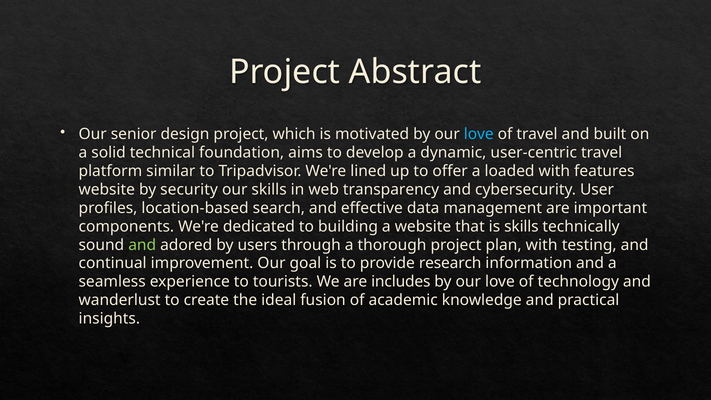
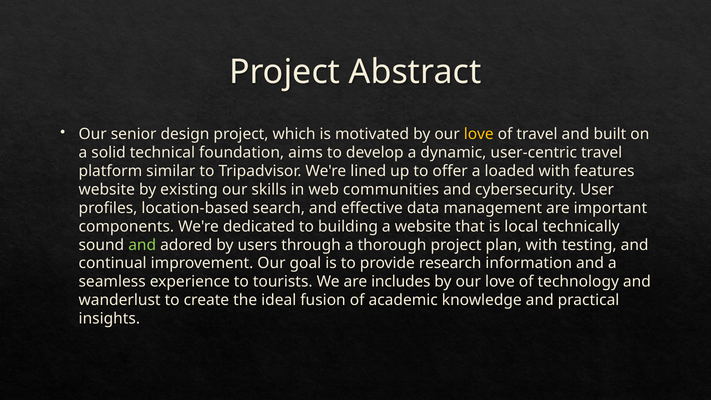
love at (479, 134) colour: light blue -> yellow
security: security -> existing
transparency: transparency -> communities
is skills: skills -> local
